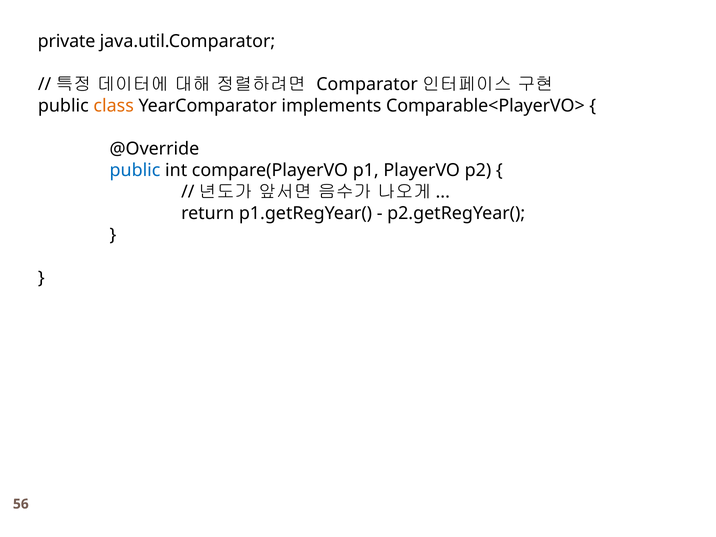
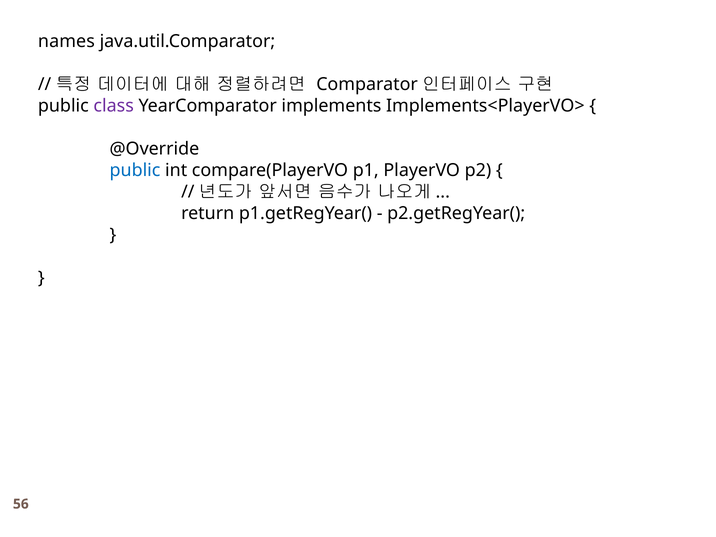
private: private -> names
class colour: orange -> purple
Comparable<PlayerVO>: Comparable<PlayerVO> -> Implements<PlayerVO>
